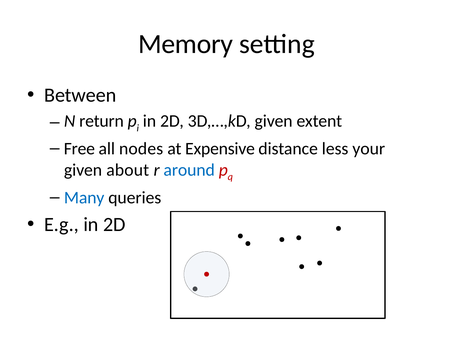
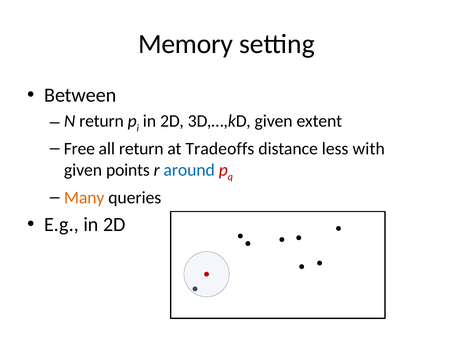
all nodes: nodes -> return
Expensive: Expensive -> Tradeoffs
your: your -> with
about: about -> points
Many colour: blue -> orange
